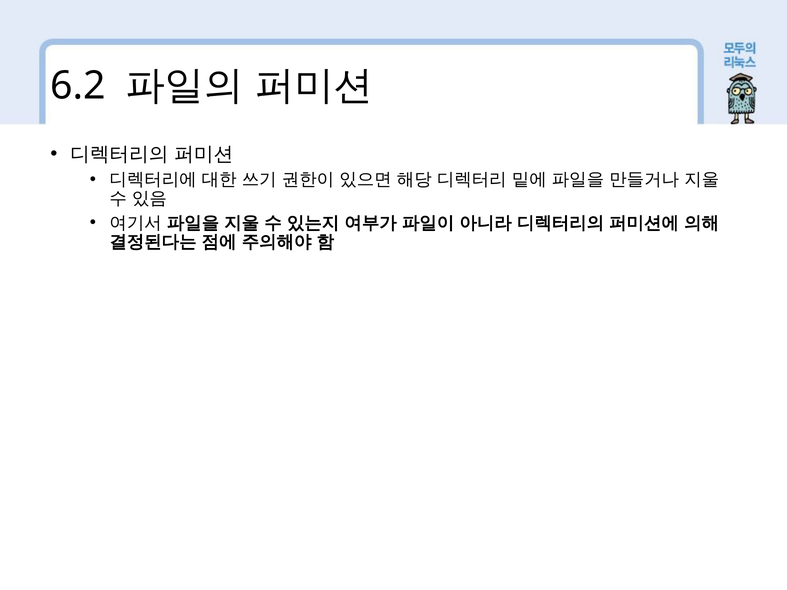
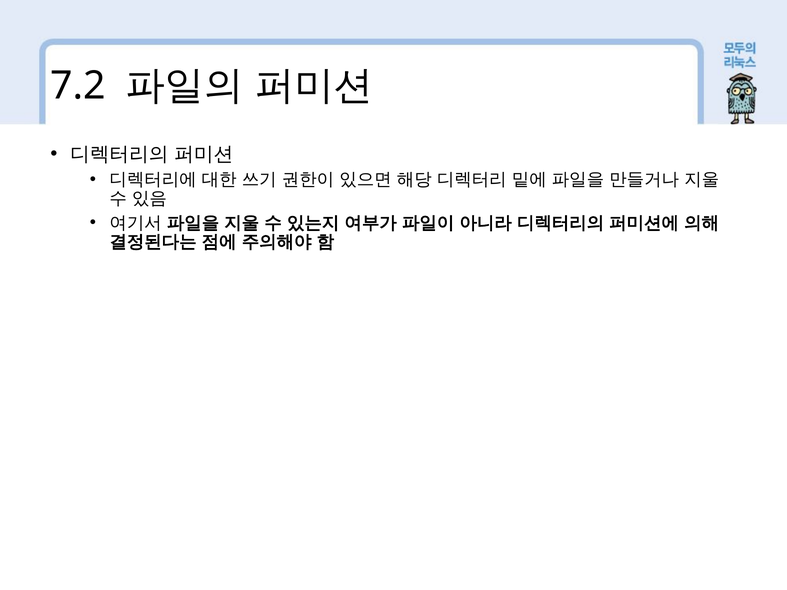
6.2: 6.2 -> 7.2
